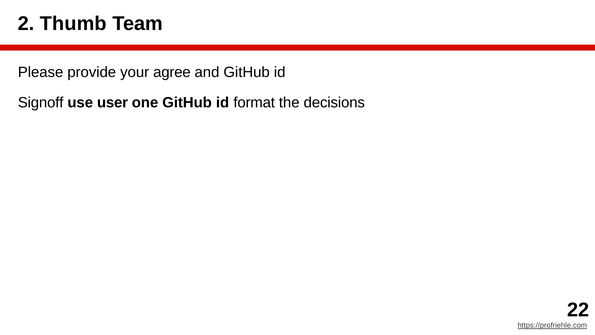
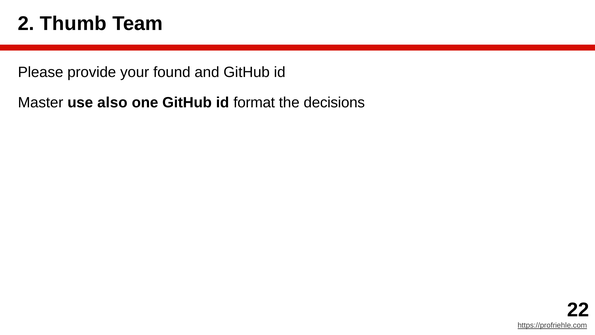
agree: agree -> found
Signoff: Signoff -> Master
user: user -> also
